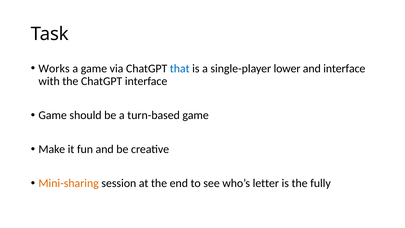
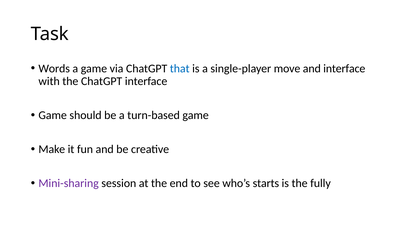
Works: Works -> Words
lower: lower -> move
Mini-sharing colour: orange -> purple
letter: letter -> starts
